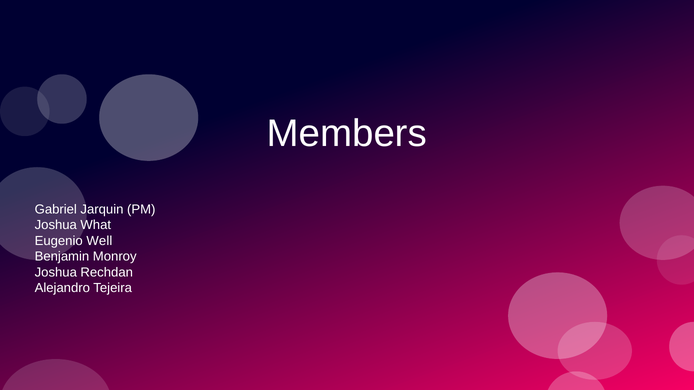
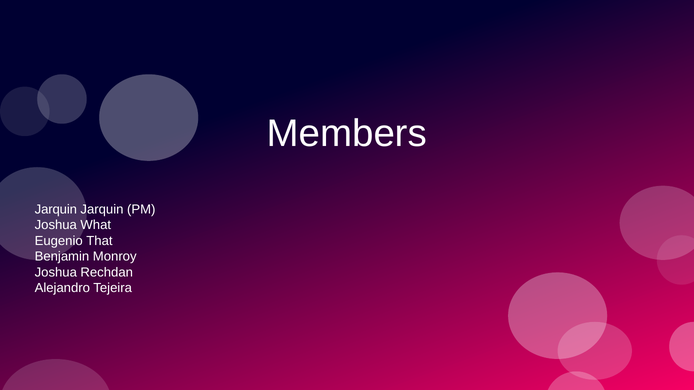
Gabriel at (56, 210): Gabriel -> Jarquin
Well: Well -> That
